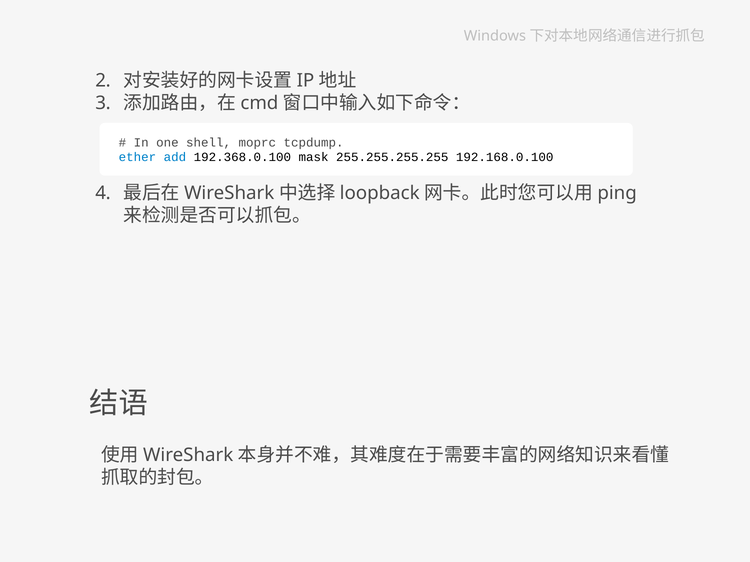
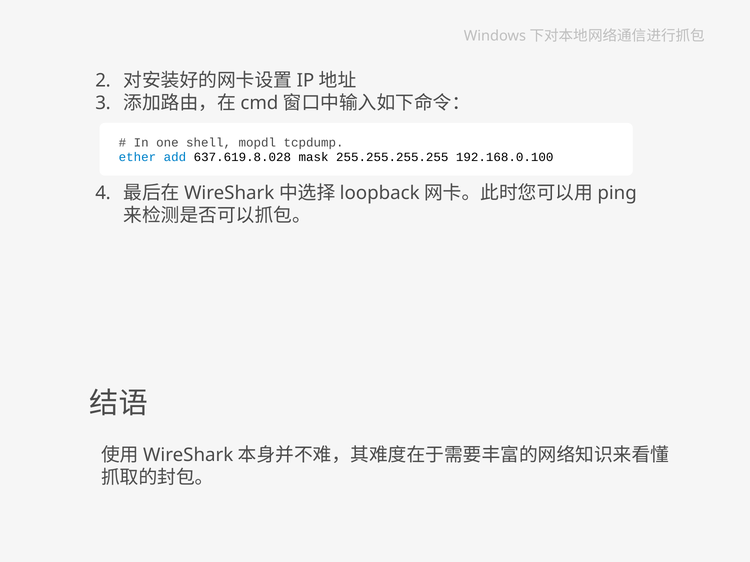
moprc: moprc -> mopdl
192.368.0.100: 192.368.0.100 -> 637.619.8.028
